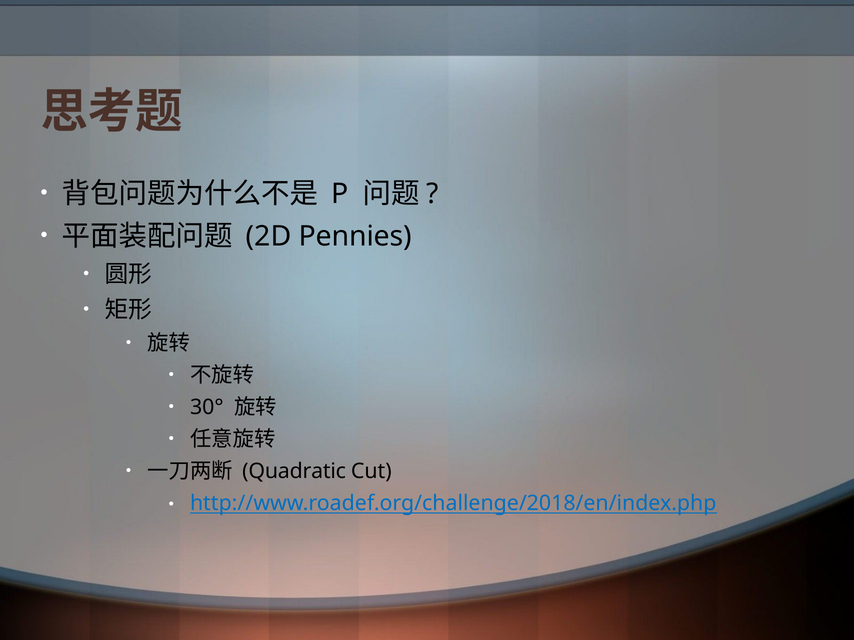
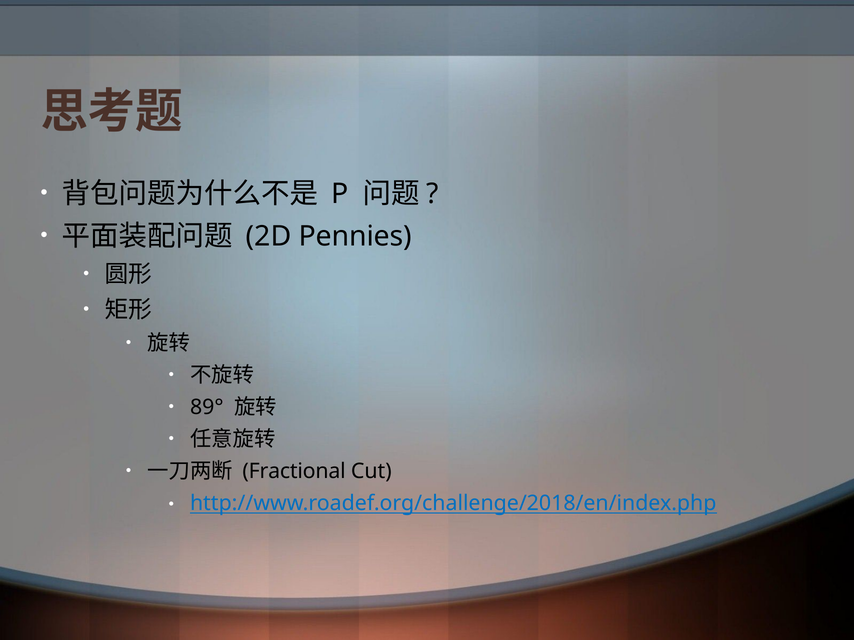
30°: 30° -> 89°
Quadratic: Quadratic -> Fractional
